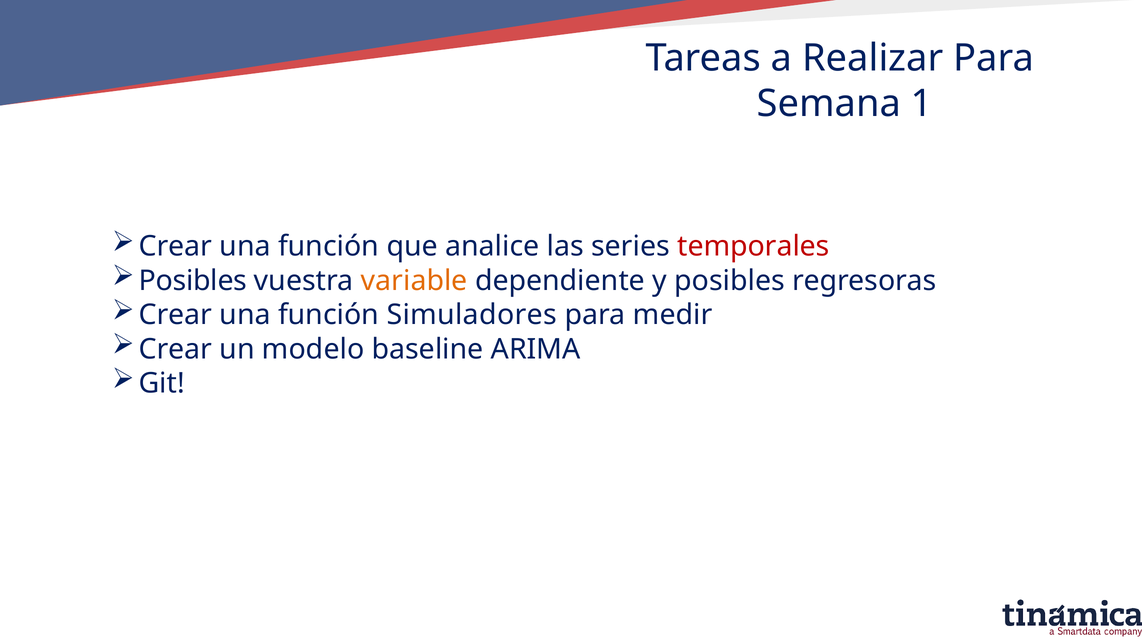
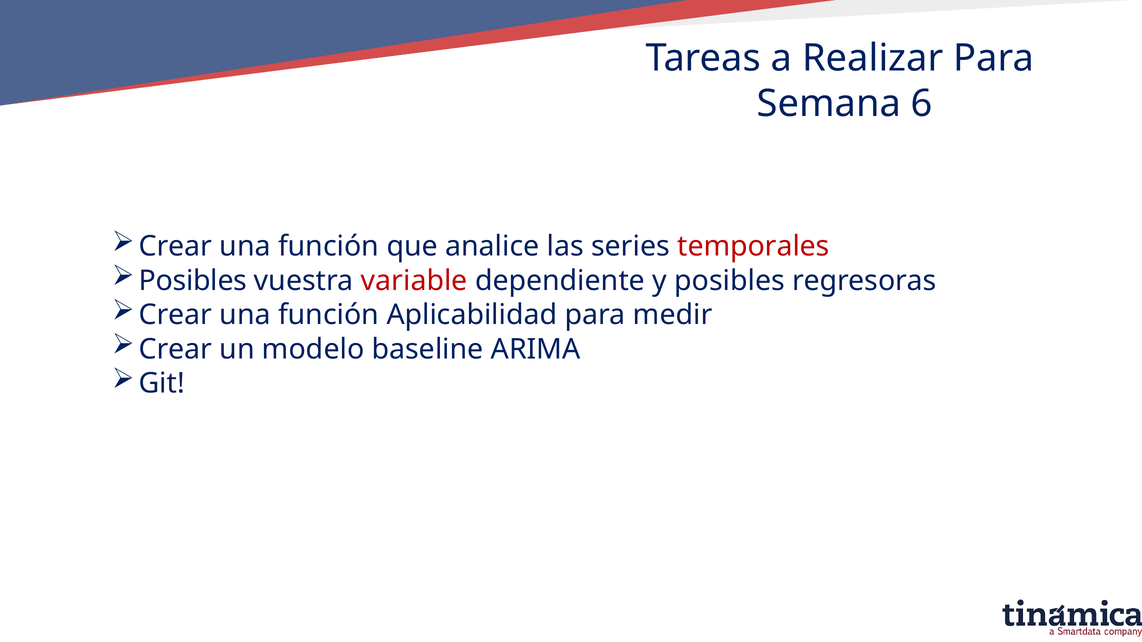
1: 1 -> 6
variable colour: orange -> red
Simuladores: Simuladores -> Aplicabilidad
